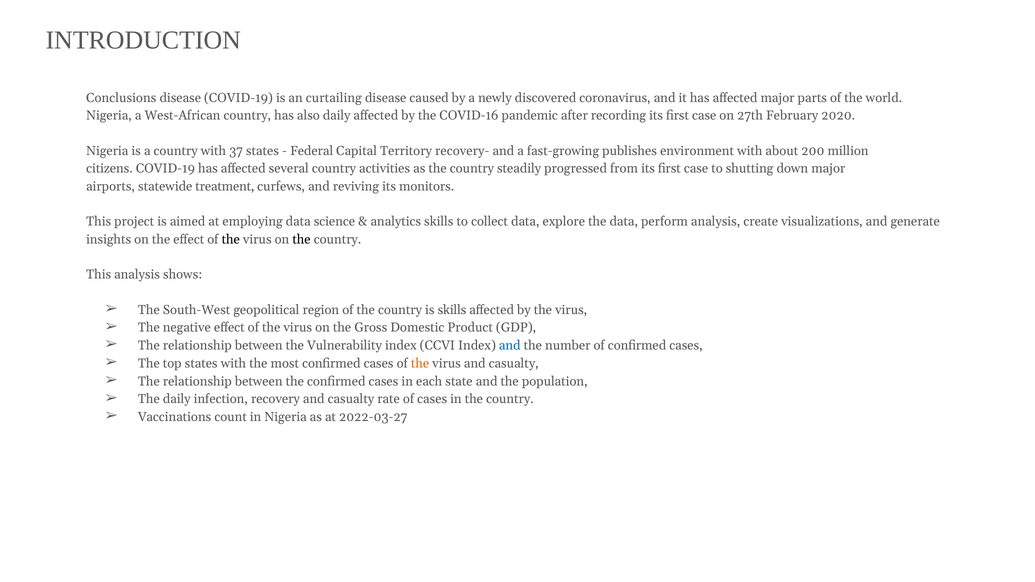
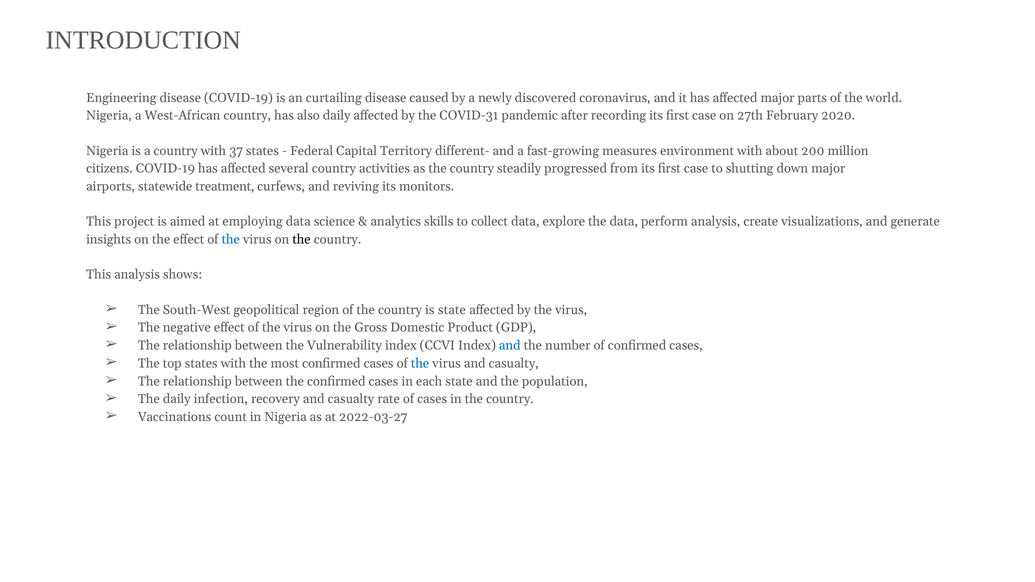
Conclusions: Conclusions -> Engineering
COVID-16: COVID-16 -> COVID-31
recovery-: recovery- -> different-
publishes: publishes -> measures
the at (231, 240) colour: black -> blue
is skills: skills -> state
the at (420, 364) colour: orange -> blue
